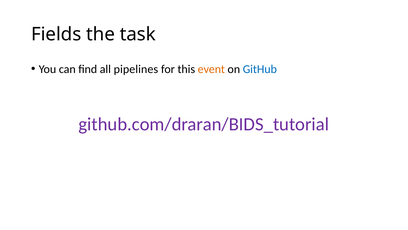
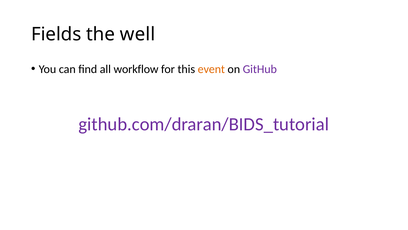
task: task -> well
pipelines: pipelines -> workflow
GitHub colour: blue -> purple
